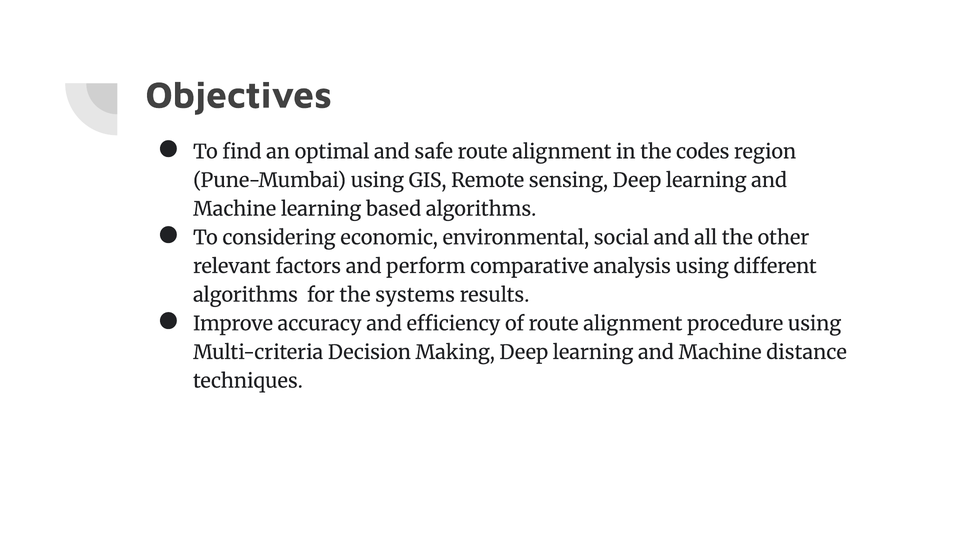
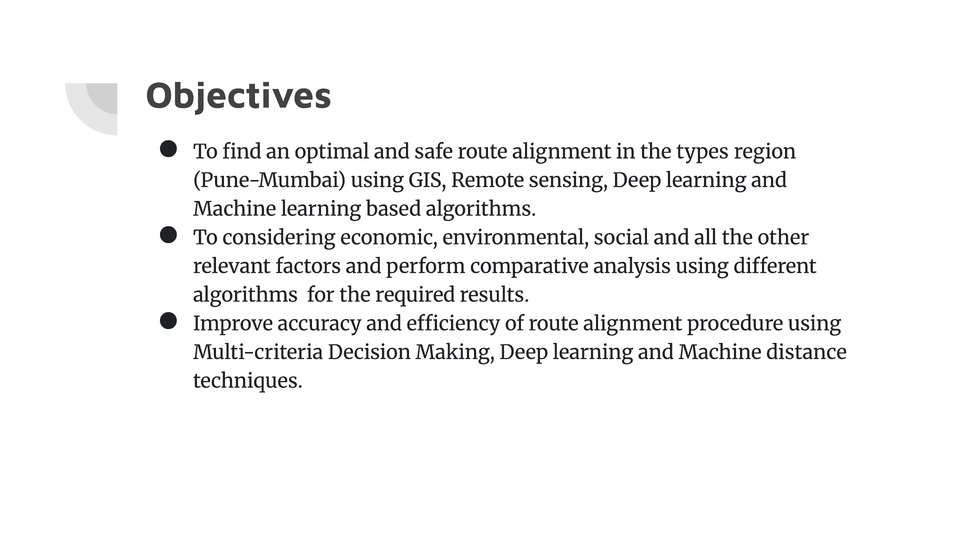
codes: codes -> types
systems: systems -> required
